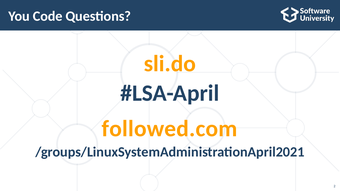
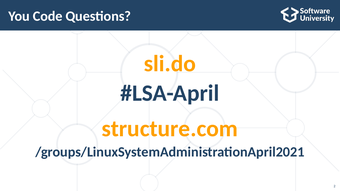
followed.com: followed.com -> structure.com
